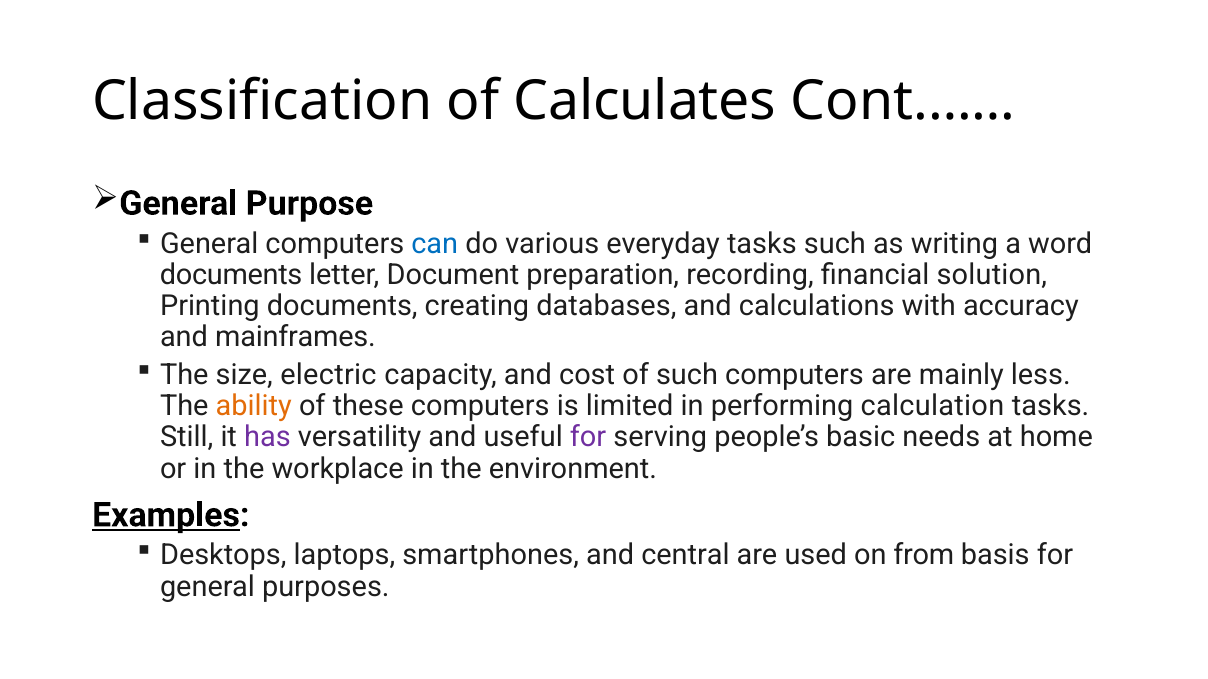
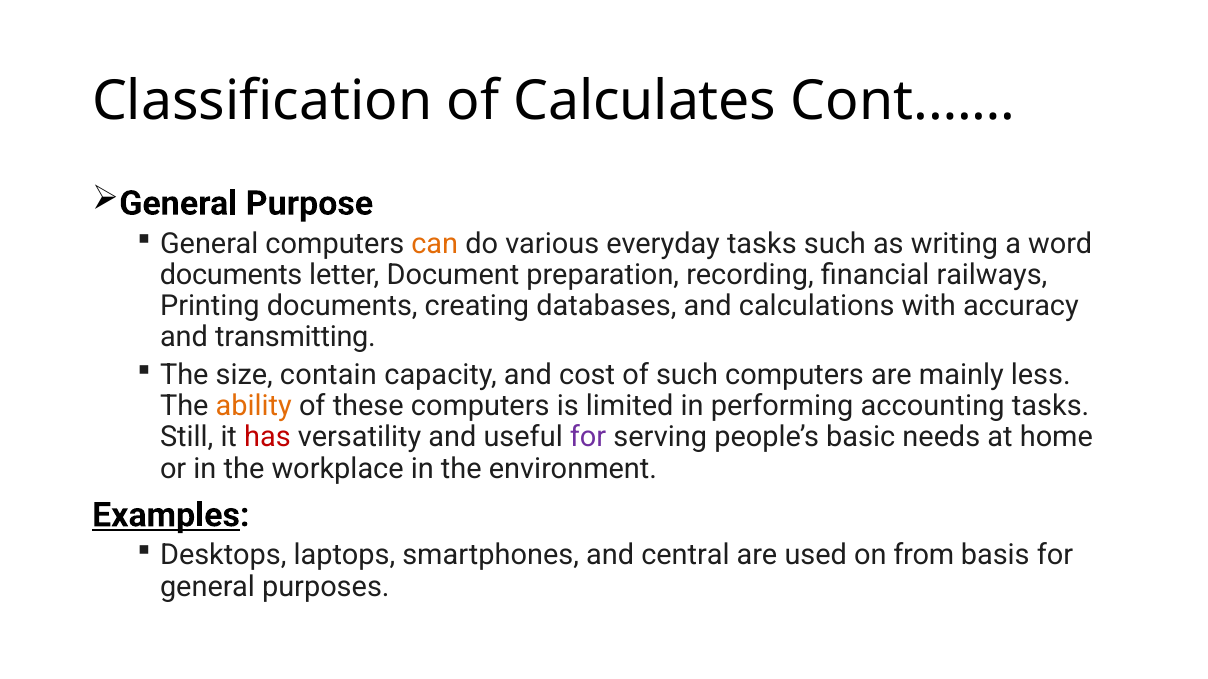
can colour: blue -> orange
solution: solution -> railways
mainframes: mainframes -> transmitting
electric: electric -> contain
calculation: calculation -> accounting
has colour: purple -> red
